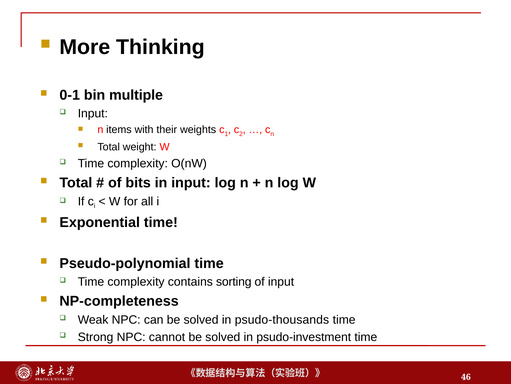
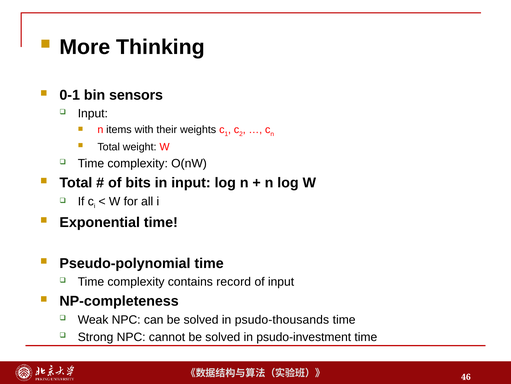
multiple: multiple -> sensors
sorting: sorting -> record
